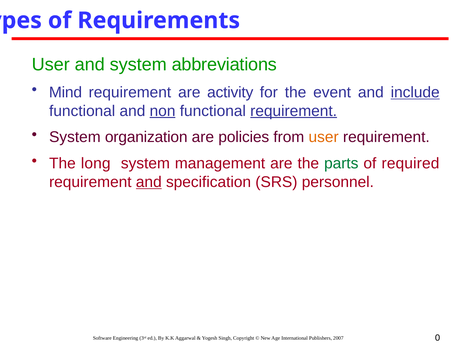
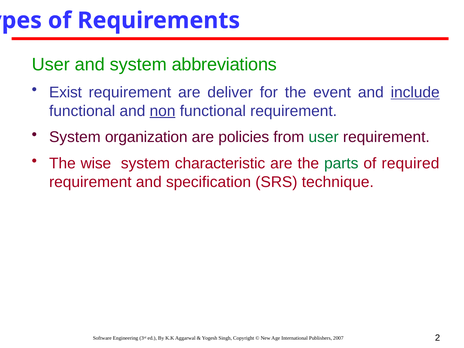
Mind: Mind -> Exist
activity: activity -> deliver
requirement at (294, 111) underline: present -> none
user at (324, 137) colour: orange -> green
long: long -> wise
management: management -> characteristic
and at (149, 182) underline: present -> none
personnel: personnel -> technique
0: 0 -> 2
